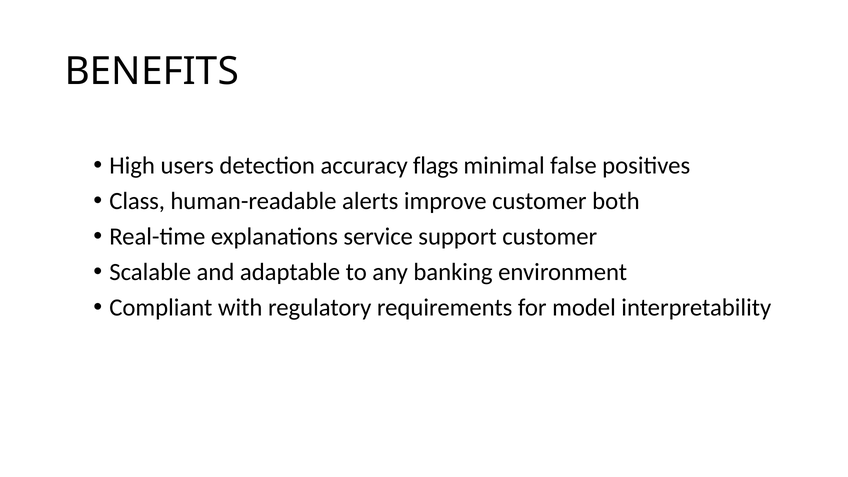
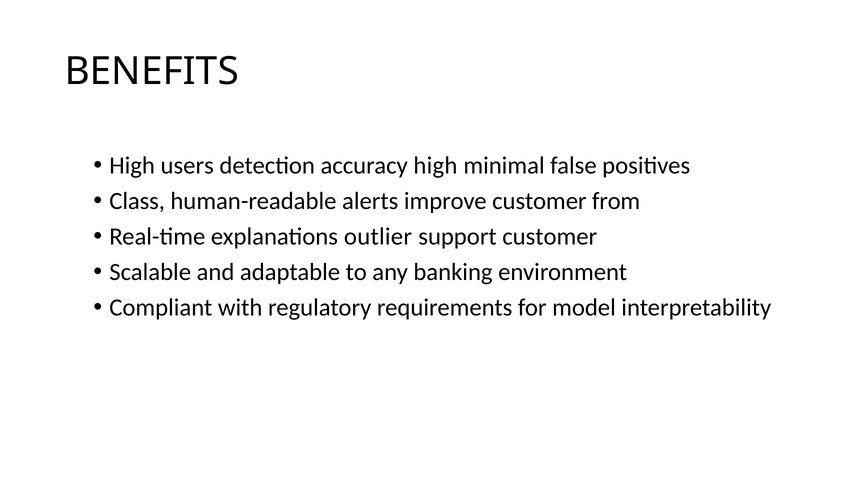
accuracy flags: flags -> high
both: both -> from
service: service -> outlier
